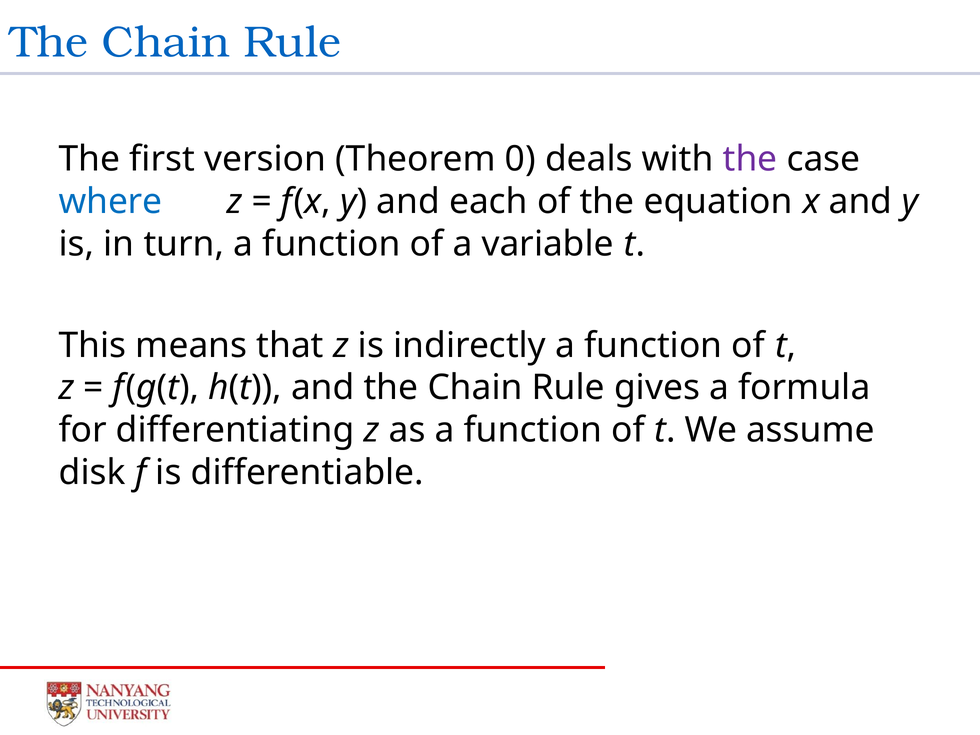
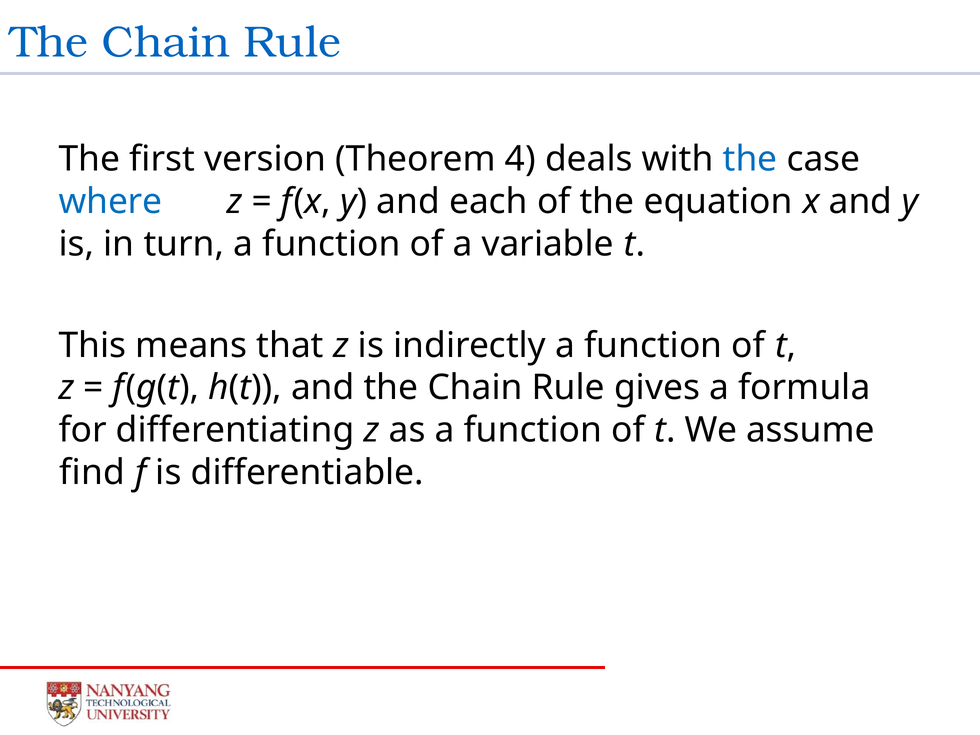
0: 0 -> 4
the at (750, 159) colour: purple -> blue
disk: disk -> find
